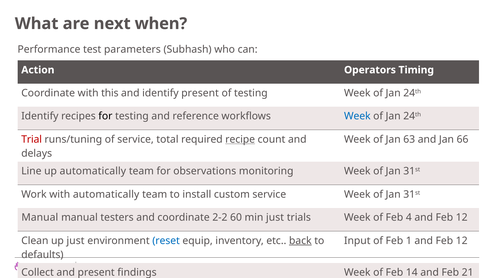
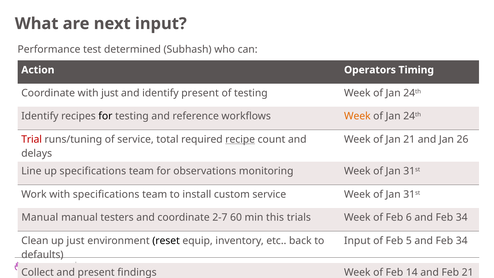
next when: when -> input
parameters: parameters -> determined
with this: this -> just
Week at (357, 116) colour: blue -> orange
Jan 63: 63 -> 21
66: 66 -> 26
up automatically: automatically -> specifications
with automatically: automatically -> specifications
2-2: 2-2 -> 2-7
min just: just -> this
4: 4 -> 6
12 at (462, 217): 12 -> 34
reset colour: blue -> black
back underline: present -> none
1: 1 -> 5
12 at (462, 241): 12 -> 34
